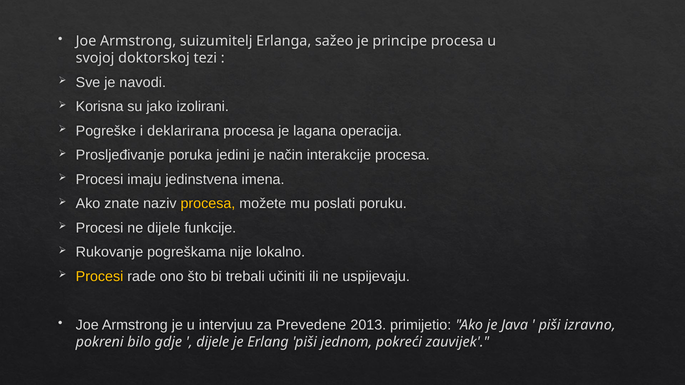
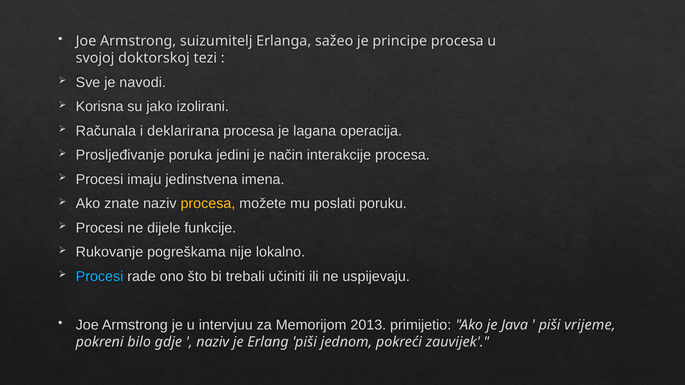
Pogreške: Pogreške -> Računala
Procesi at (100, 277) colour: yellow -> light blue
Prevedene: Prevedene -> Memorijom
izravno: izravno -> vrijeme
dijele at (213, 343): dijele -> naziv
